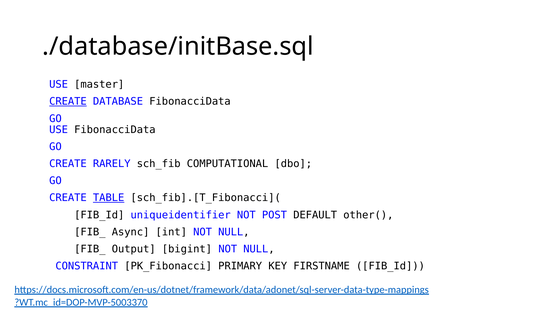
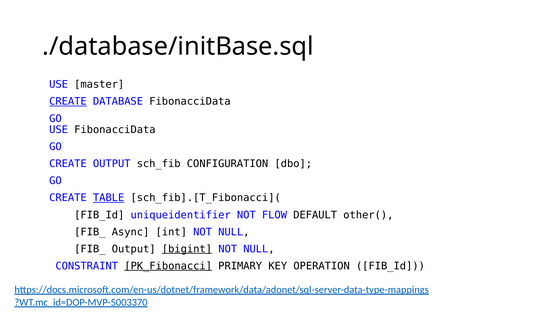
CREATE RARELY: RARELY -> OUTPUT
COMPUTATIONAL: COMPUTATIONAL -> CONFIGURATION
POST: POST -> FLOW
bigint underline: none -> present
PK_Fibonacci underline: none -> present
FIRSTNAME: FIRSTNAME -> OPERATION
